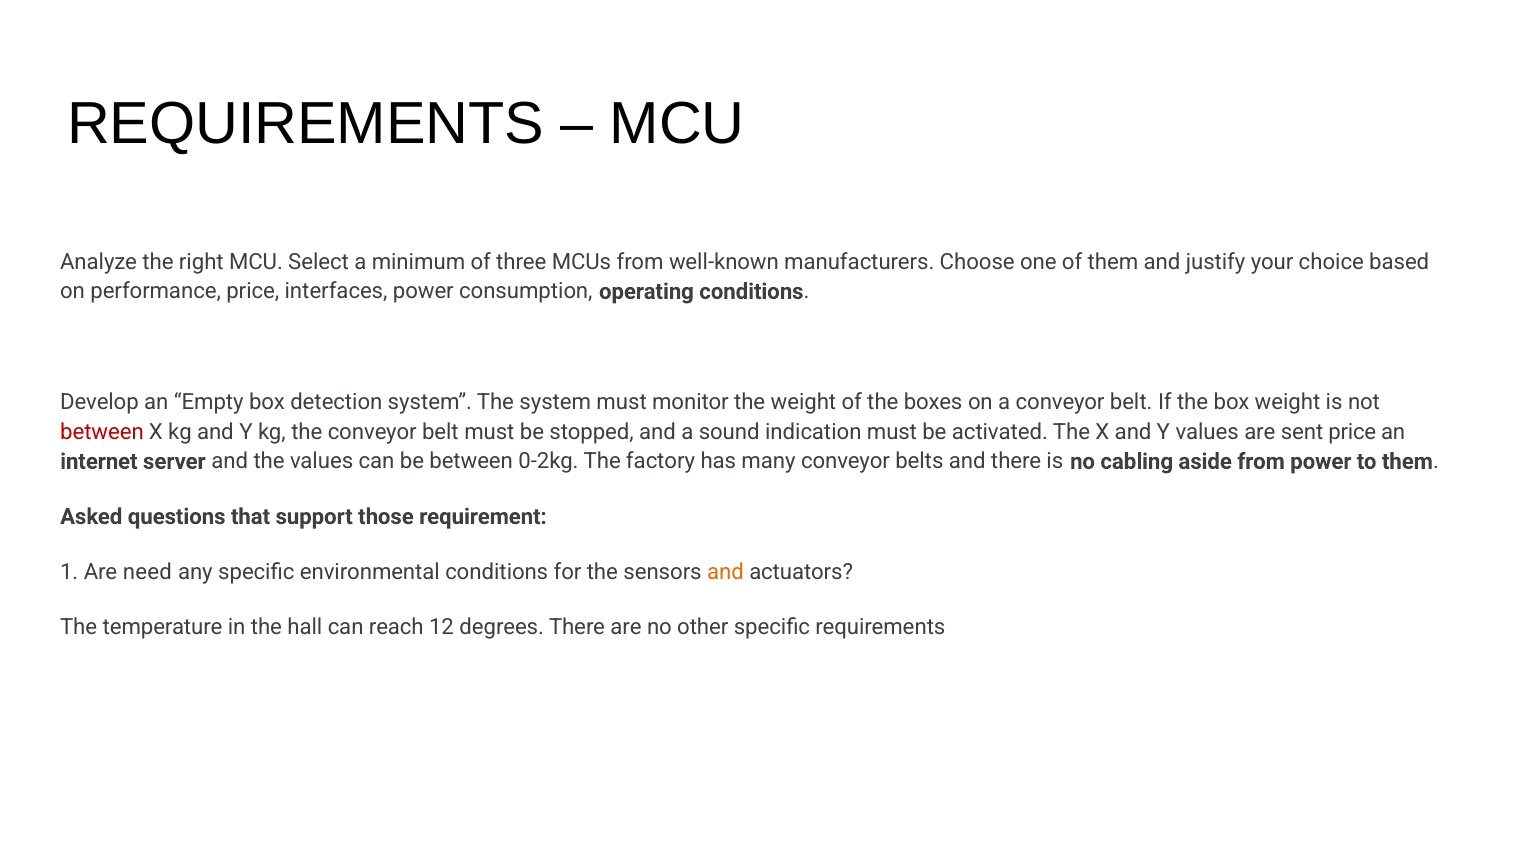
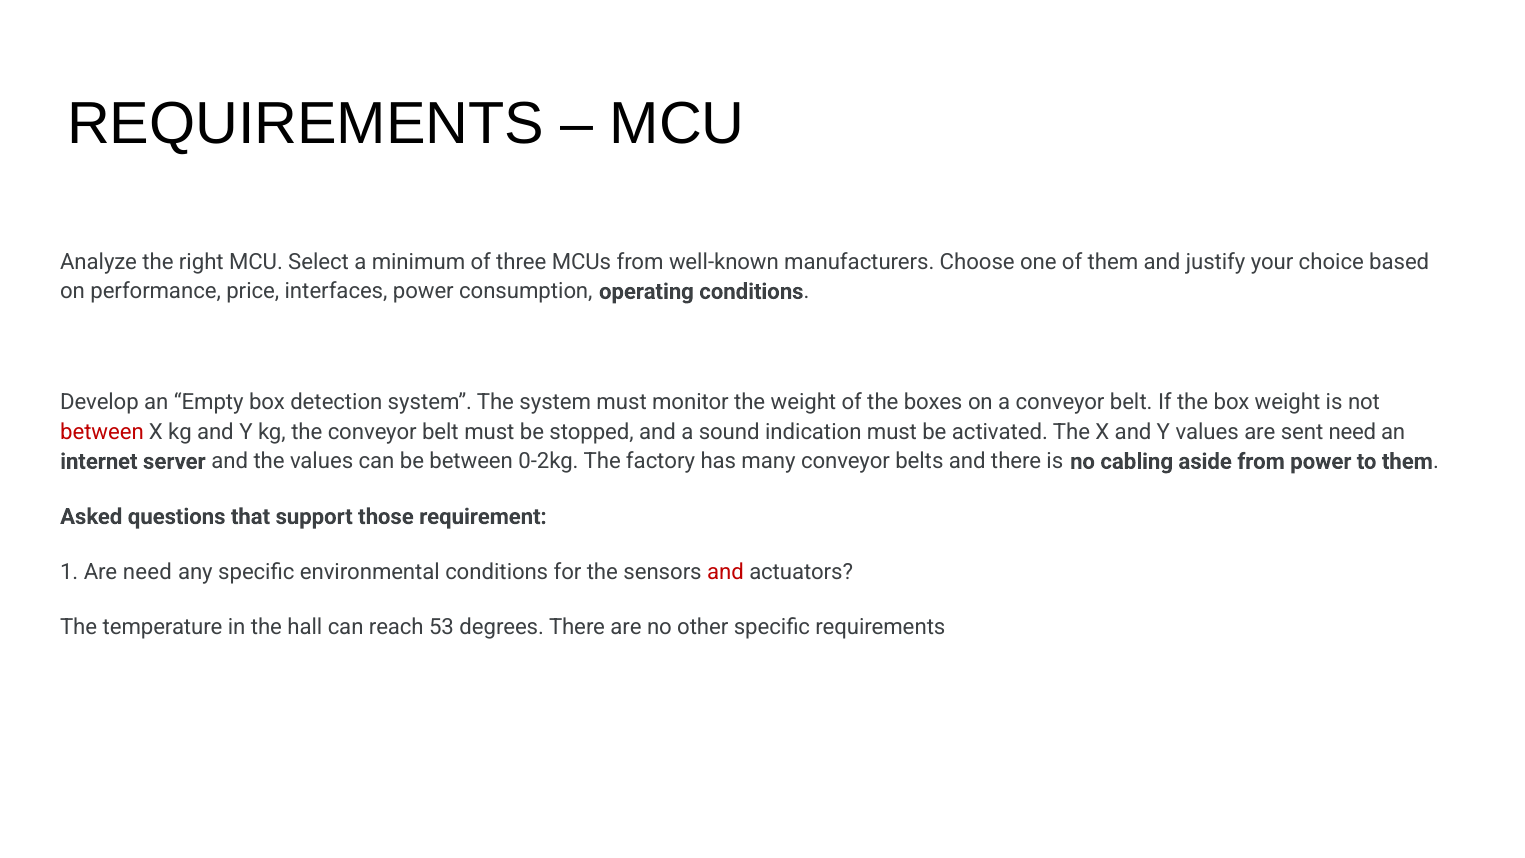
sent price: price -> need
and at (725, 572) colour: orange -> red
12: 12 -> 53
